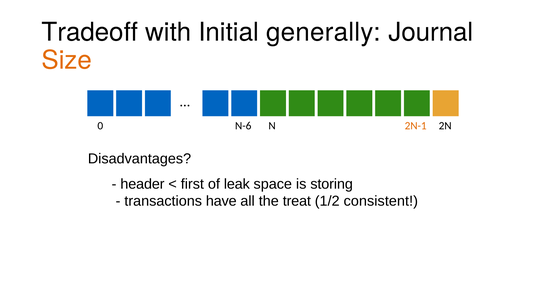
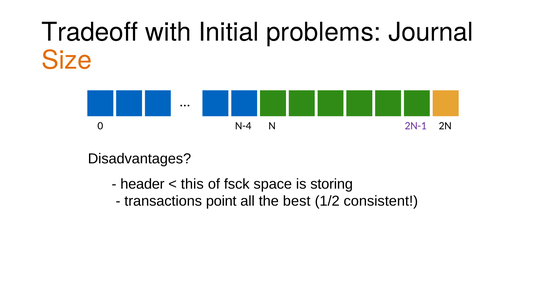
generally: generally -> problems
2N-1 colour: orange -> purple
N-6: N-6 -> N-4
first: first -> this
leak: leak -> fsck
have: have -> point
treat: treat -> best
